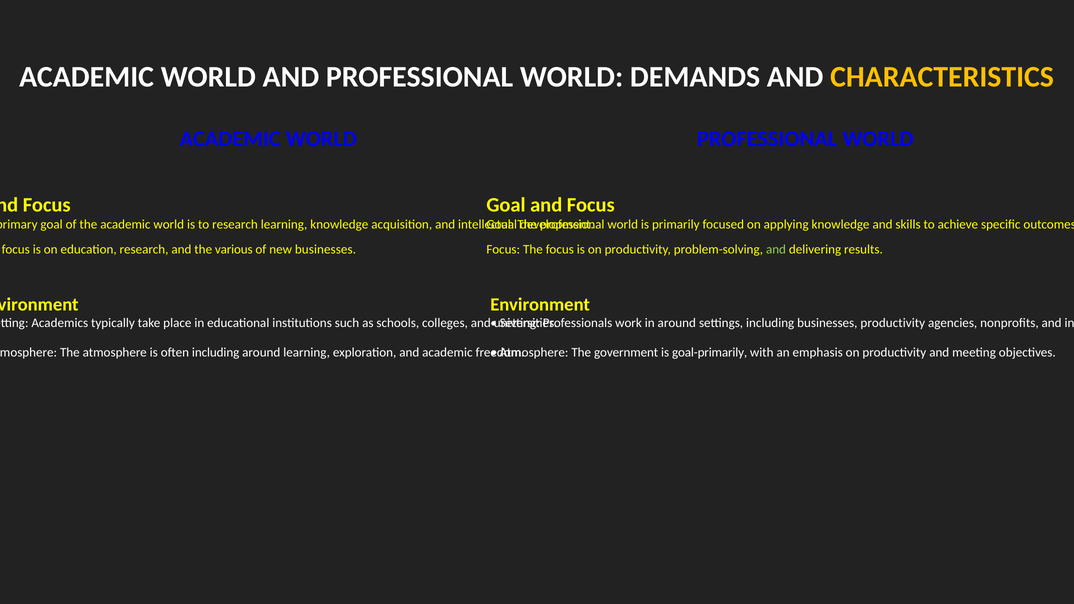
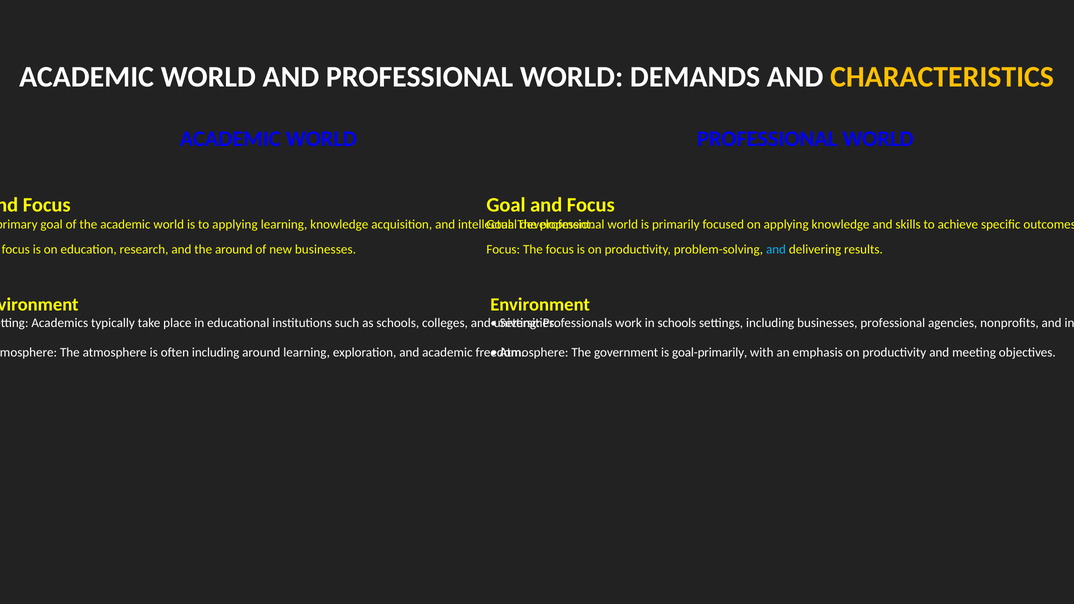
to research: research -> applying
the various: various -> around
and at (776, 250) colour: light green -> light blue
in around: around -> schools
businesses productivity: productivity -> professional
